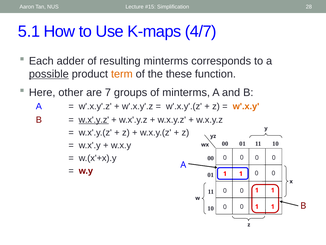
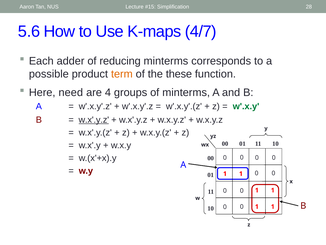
5.1: 5.1 -> 5.6
resulting: resulting -> reducing
possible underline: present -> none
other: other -> need
7: 7 -> 4
w'.x.y colour: orange -> green
